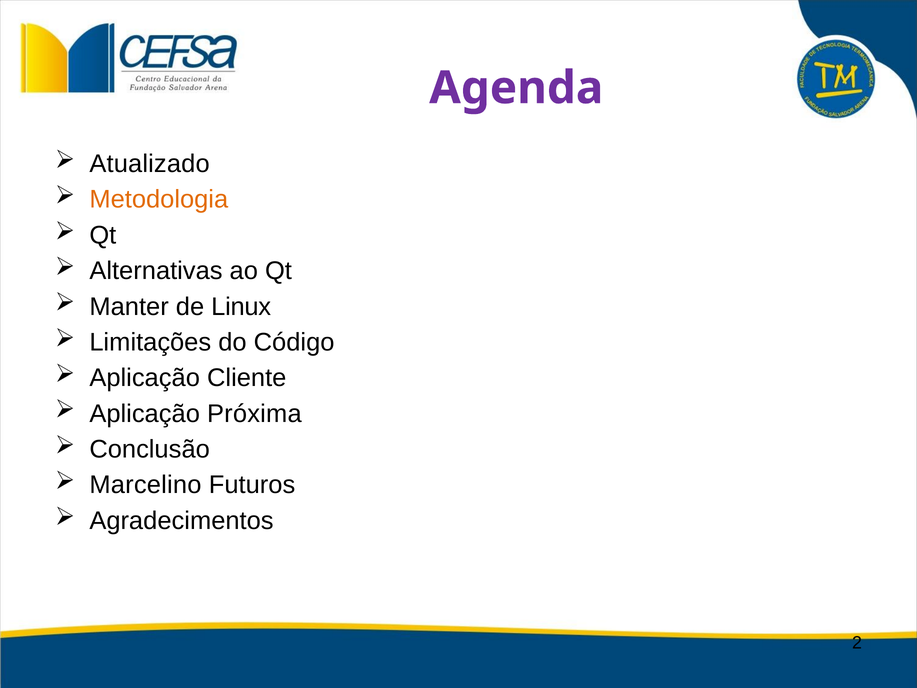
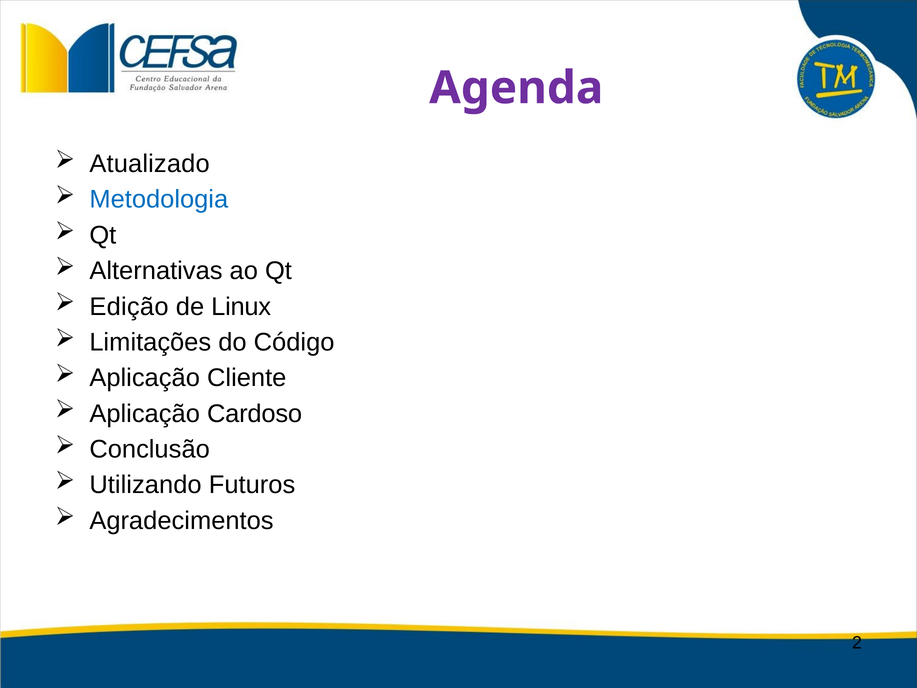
Metodologia colour: orange -> blue
Manter: Manter -> Edição
Próxima: Próxima -> Cardoso
Marcelino: Marcelino -> Utilizando
